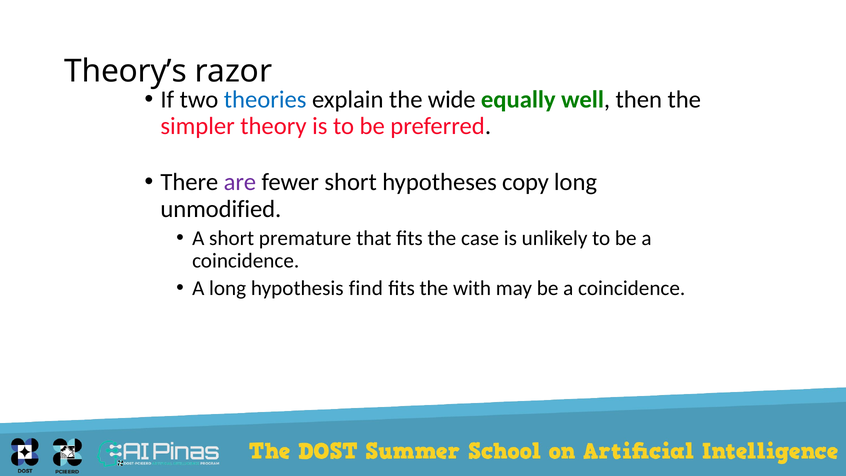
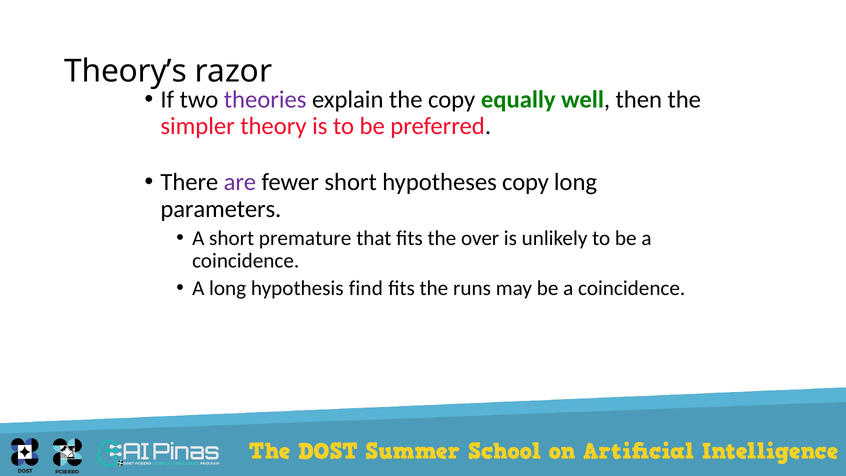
theories colour: blue -> purple
the wide: wide -> copy
unmodified: unmodified -> parameters
case: case -> over
with: with -> runs
